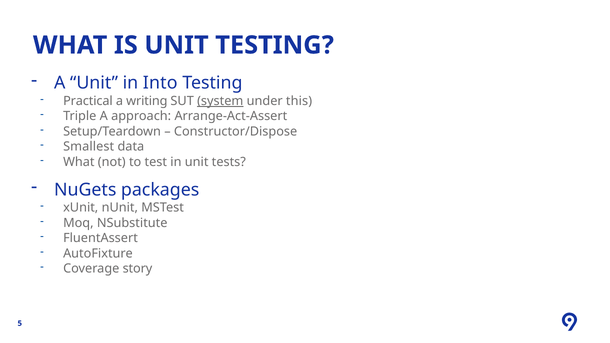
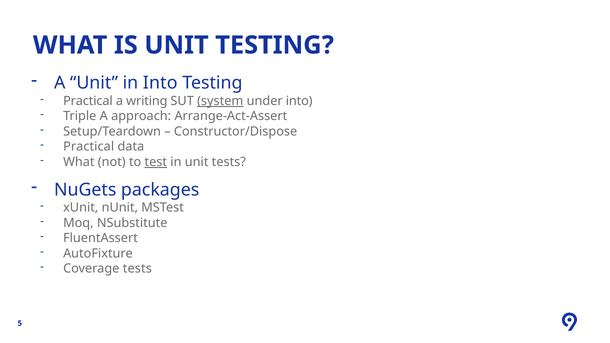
under this: this -> into
Smallest at (89, 147): Smallest -> Practical
test underline: none -> present
Coverage story: story -> tests
